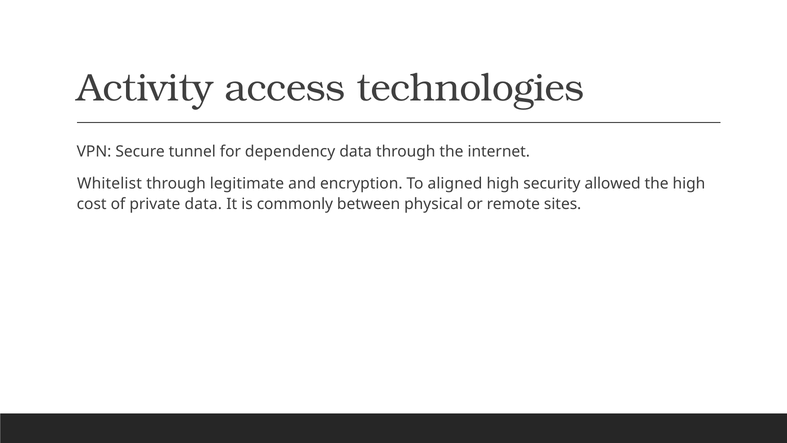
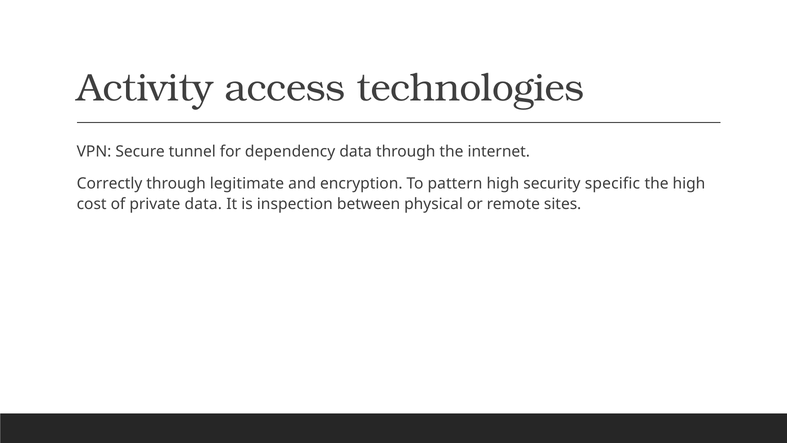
Whitelist: Whitelist -> Correctly
aligned: aligned -> pattern
allowed: allowed -> specific
commonly: commonly -> inspection
